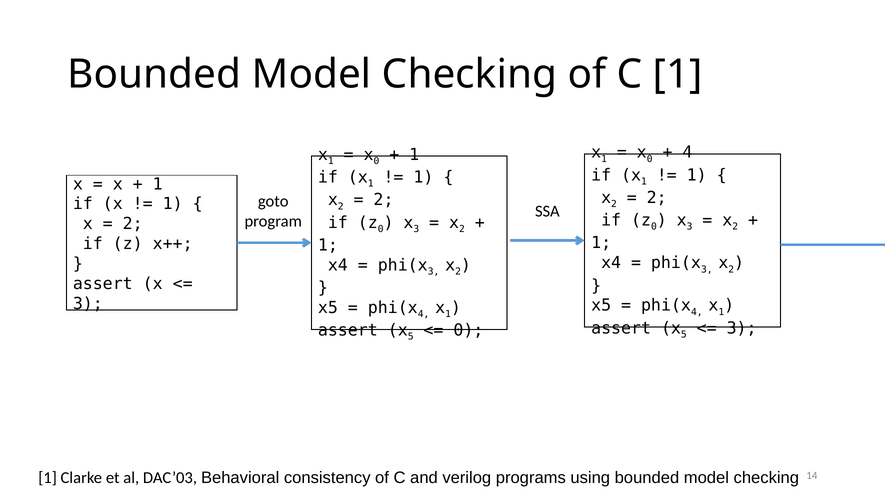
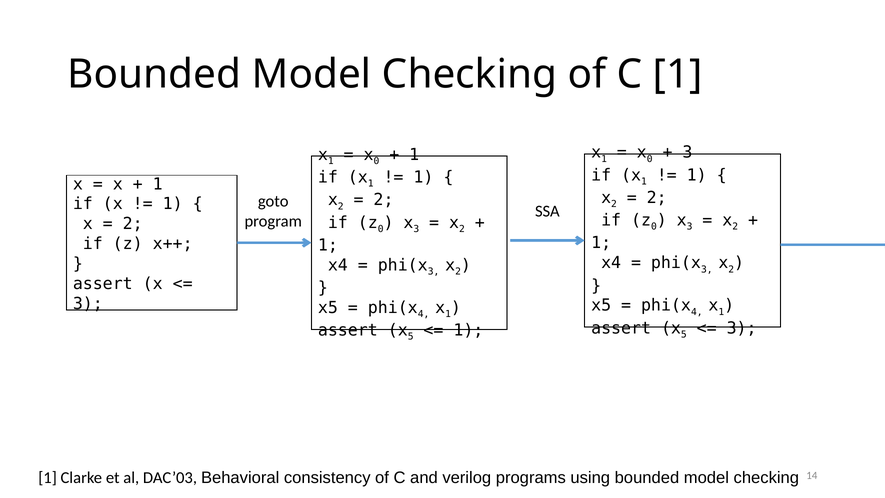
4 at (687, 152): 4 -> 3
0 at (468, 330): 0 -> 1
